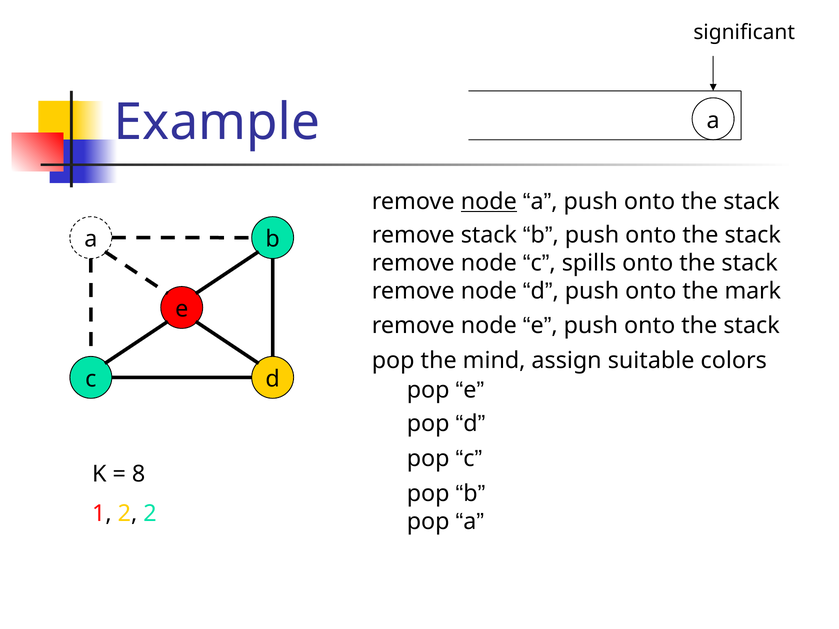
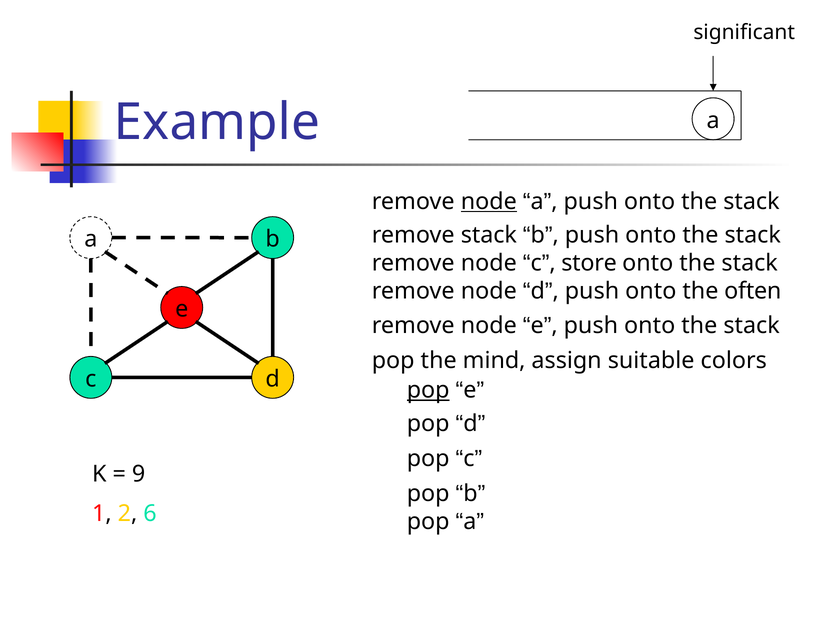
spills: spills -> store
mark: mark -> often
pop at (428, 390) underline: none -> present
8: 8 -> 9
2 2: 2 -> 6
